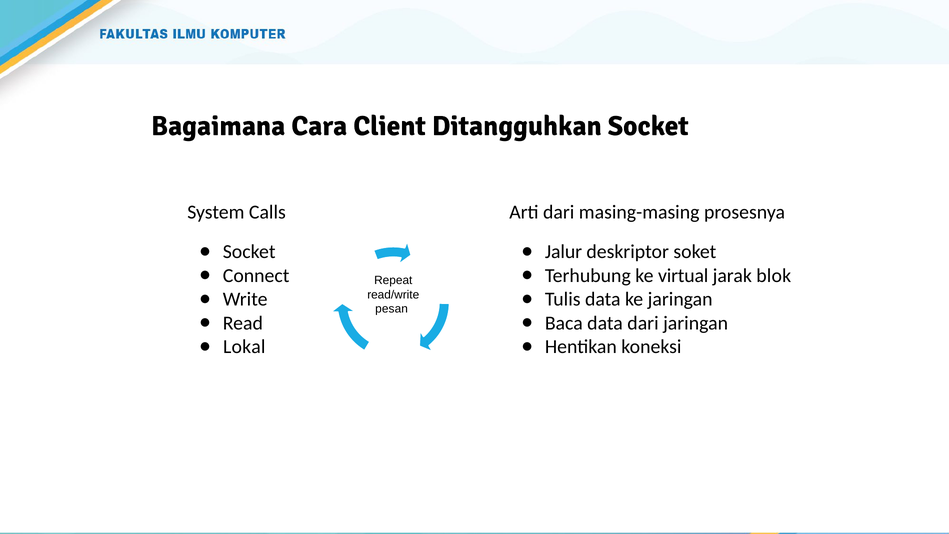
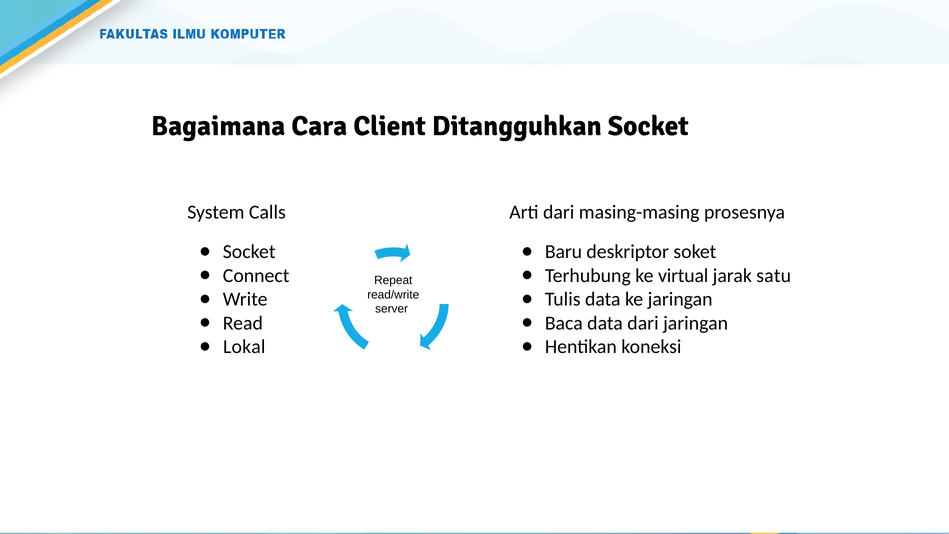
Jalur: Jalur -> Baru
blok: blok -> satu
pesan: pesan -> server
